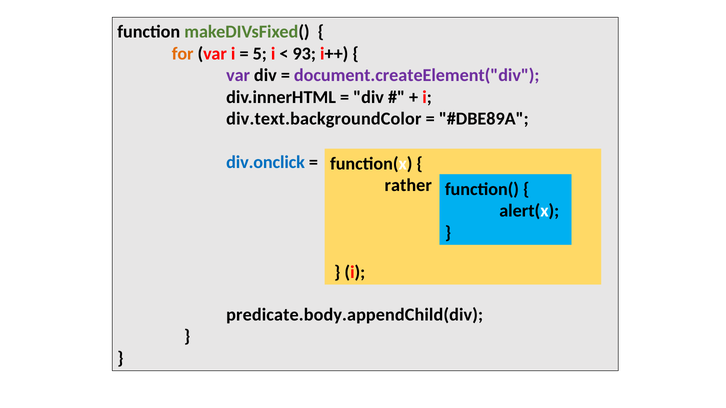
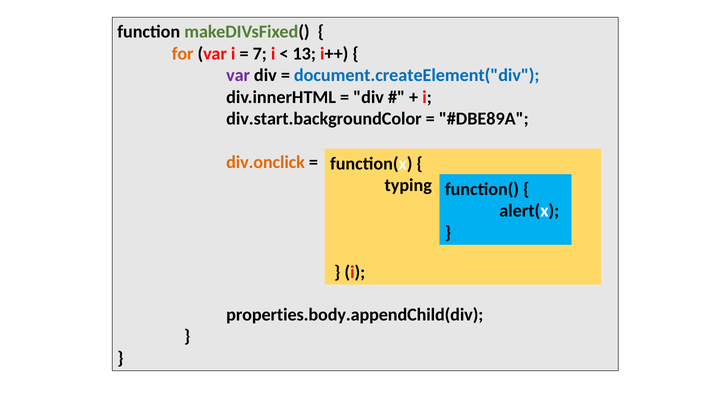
5: 5 -> 7
93: 93 -> 13
document.createElement("div colour: purple -> blue
div.text.backgroundColor: div.text.backgroundColor -> div.start.backgroundColor
div.onclick colour: blue -> orange
rather: rather -> typing
predicate.body.appendChild(div: predicate.body.appendChild(div -> properties.body.appendChild(div
